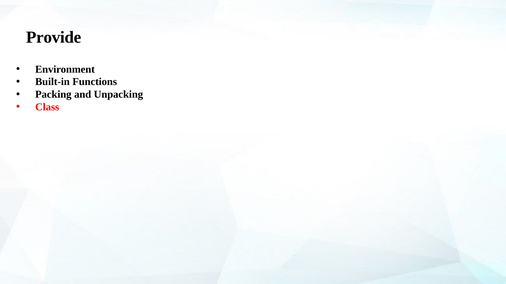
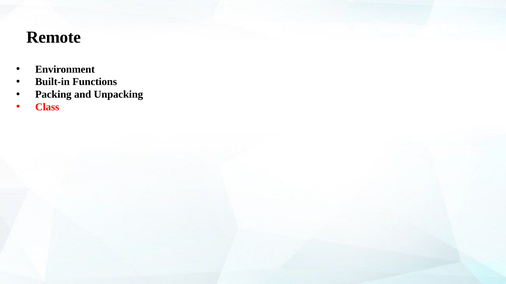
Provide: Provide -> Remote
